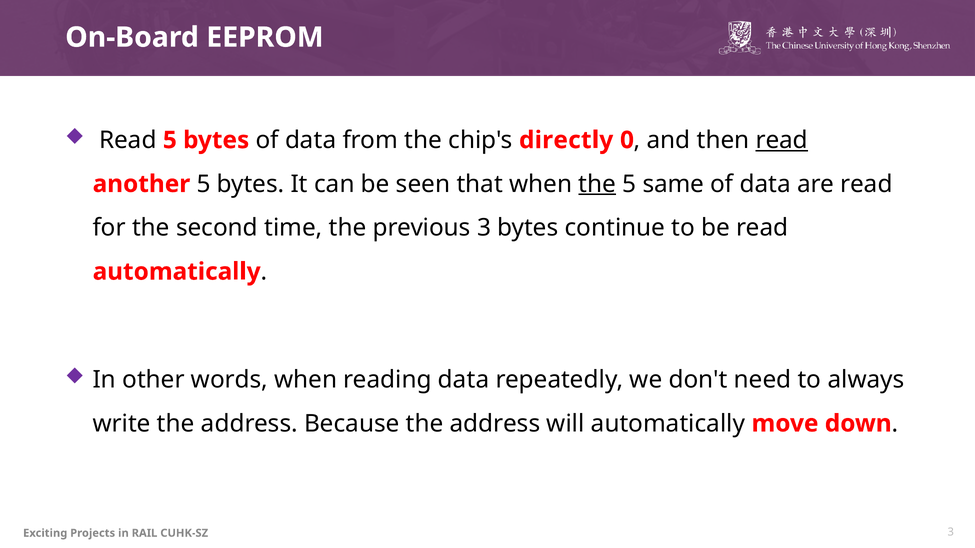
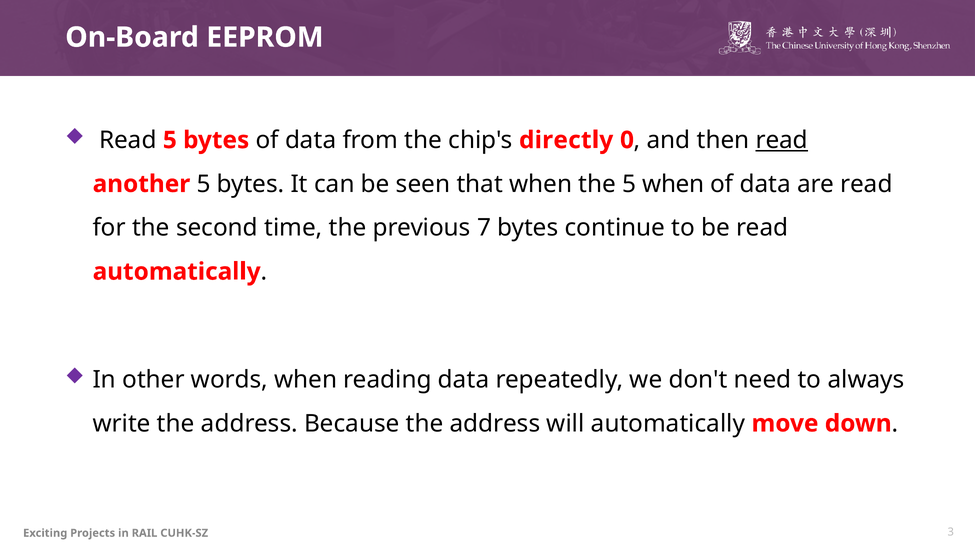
the at (597, 184) underline: present -> none
5 same: same -> when
previous 3: 3 -> 7
